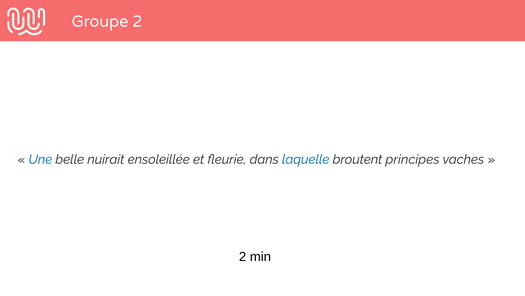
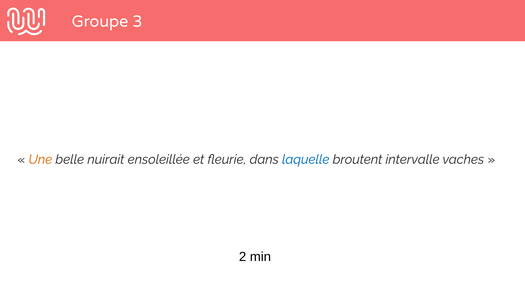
Groupe 2: 2 -> 3
Une colour: blue -> orange
principes: principes -> intervalle
